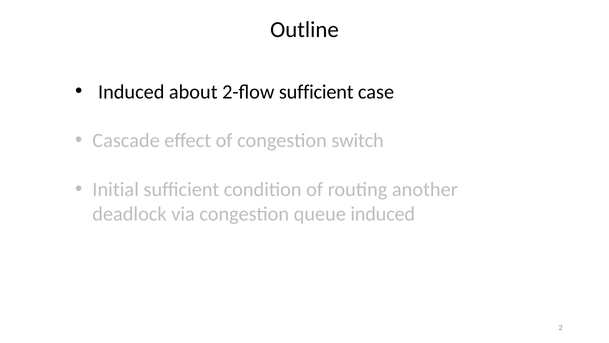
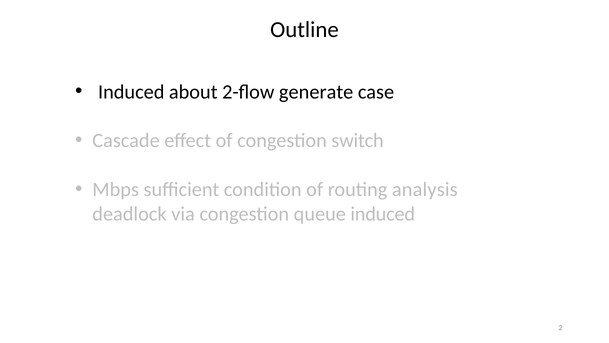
2-flow sufficient: sufficient -> generate
Initial: Initial -> Mbps
another: another -> analysis
